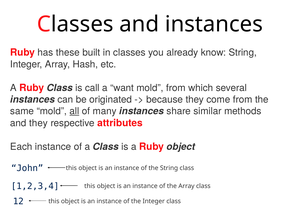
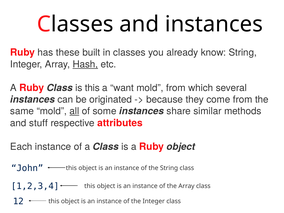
Hash underline: none -> present
is call: call -> this
many: many -> some
and they: they -> stuff
